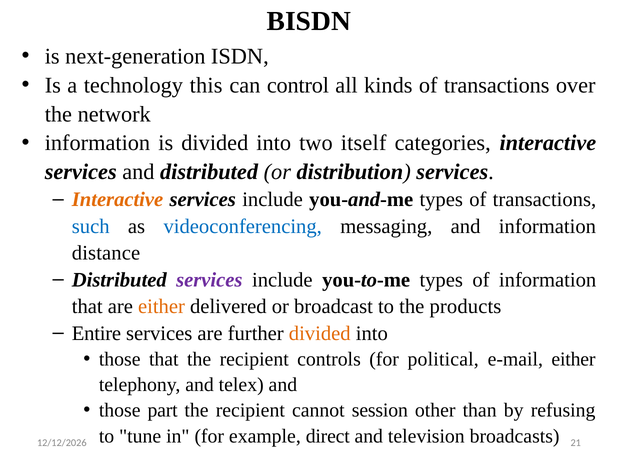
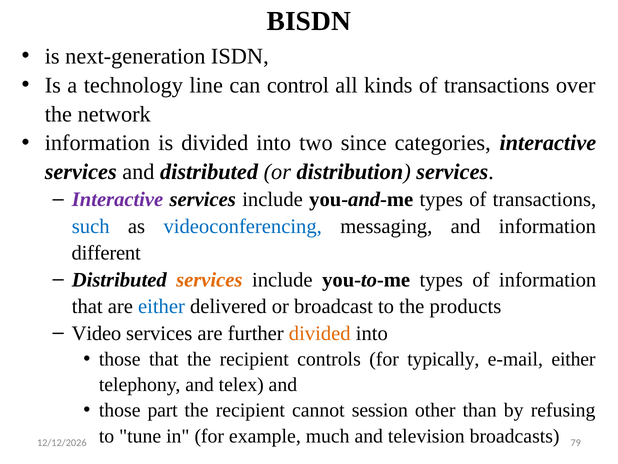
this: this -> line
itself: itself -> since
Interactive at (118, 199) colour: orange -> purple
distance: distance -> different
services at (209, 280) colour: purple -> orange
either at (161, 306) colour: orange -> blue
Entire: Entire -> Video
political: political -> typically
direct: direct -> much
21: 21 -> 79
